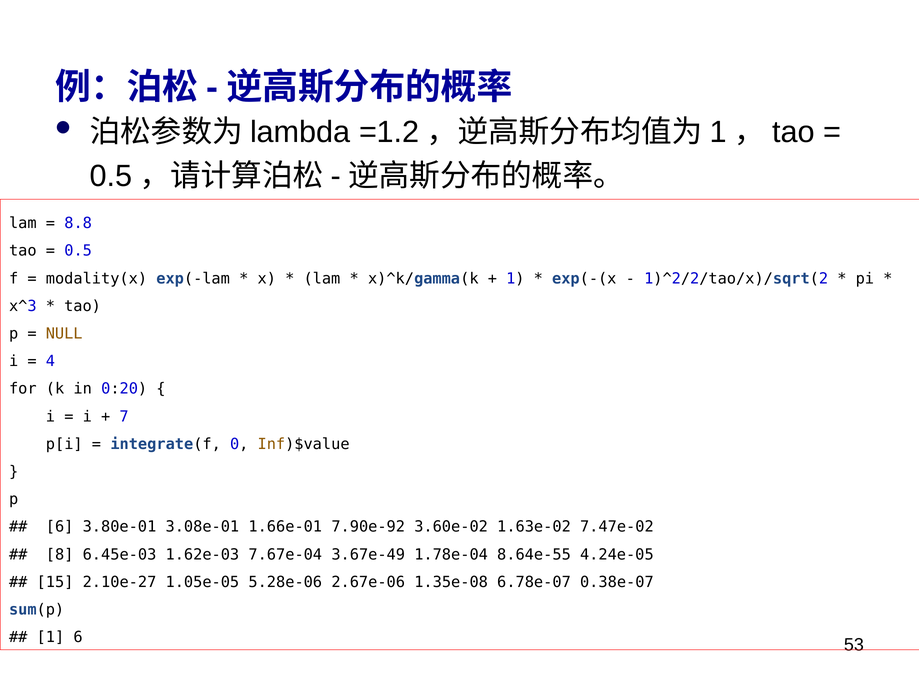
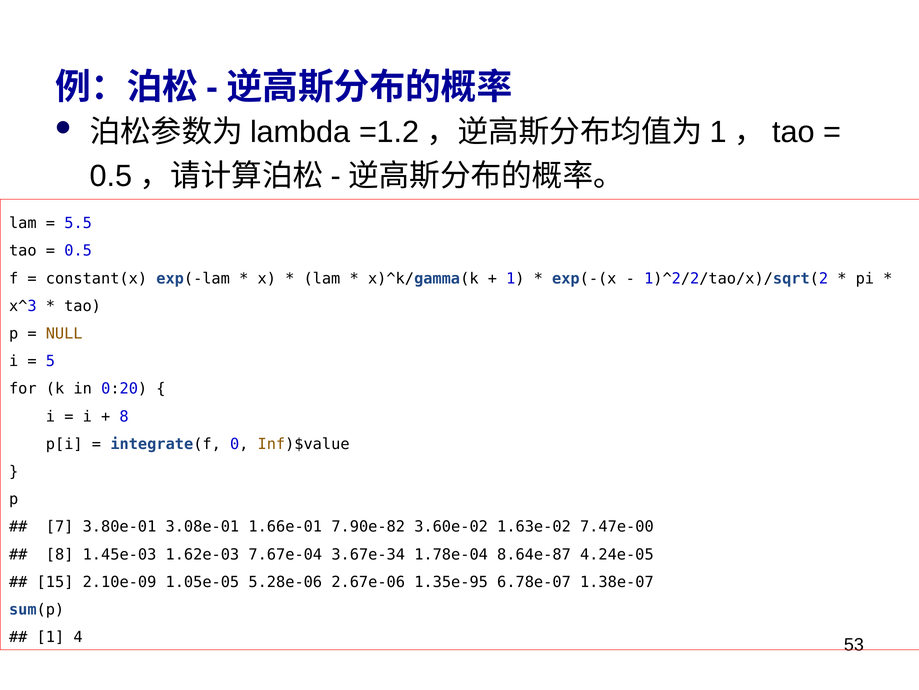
8.8: 8.8 -> 5.5
modality(x: modality(x -> constant(x
4: 4 -> 5
7 at (124, 416): 7 -> 8
6 at (60, 526): 6 -> 7
7.90e-92: 7.90e-92 -> 7.90e-82
7.47e-02: 7.47e-02 -> 7.47e-00
6.45e-03: 6.45e-03 -> 1.45e-03
3.67e-49: 3.67e-49 -> 3.67e-34
8.64e-55: 8.64e-55 -> 8.64e-87
2.10e-27: 2.10e-27 -> 2.10e-09
1.35e-08: 1.35e-08 -> 1.35e-95
0.38e-07: 0.38e-07 -> 1.38e-07
1 6: 6 -> 4
